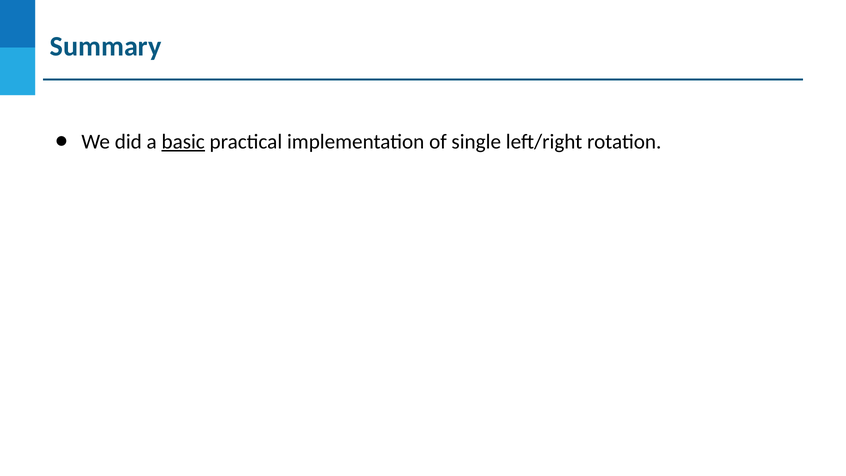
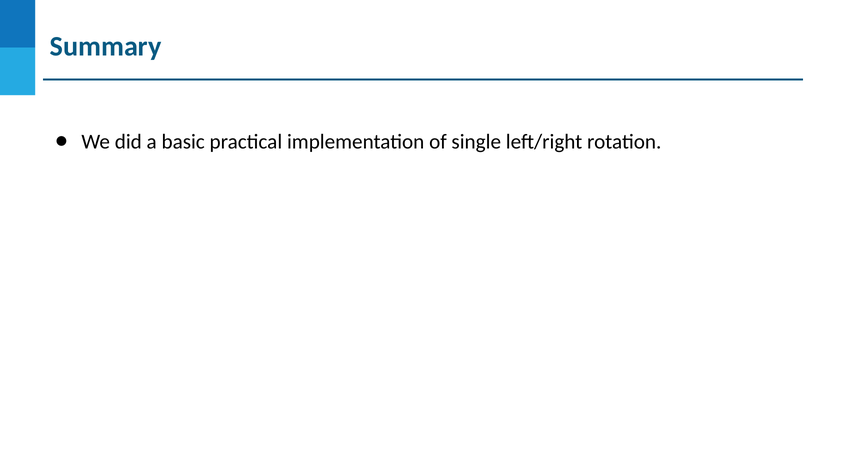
basic underline: present -> none
